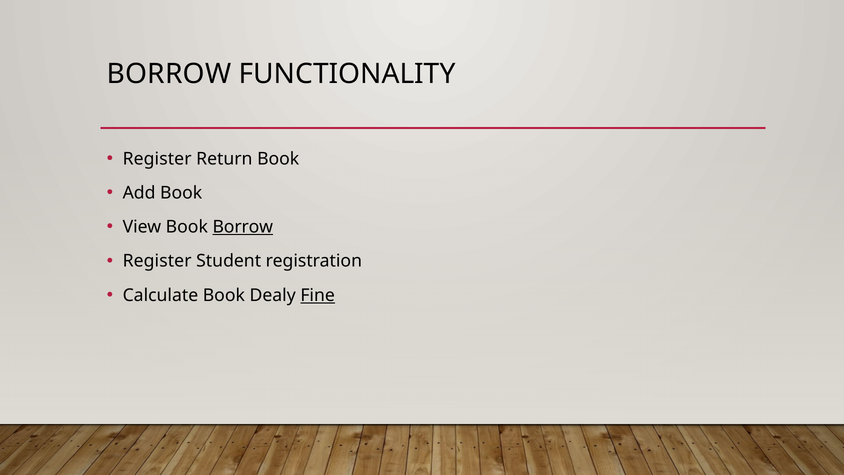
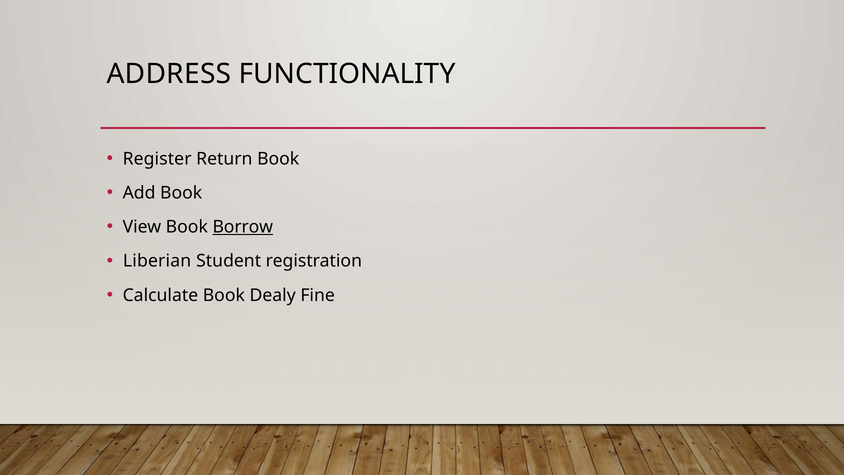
BORROW at (169, 74): BORROW -> ADDRESS
Register at (157, 261): Register -> Liberian
Fine underline: present -> none
